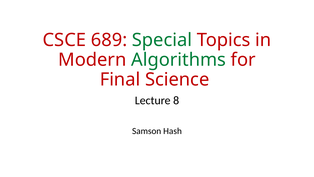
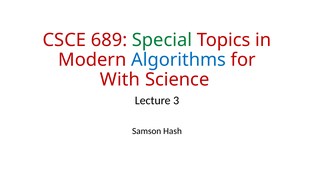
Algorithms colour: green -> blue
Final: Final -> With
8: 8 -> 3
